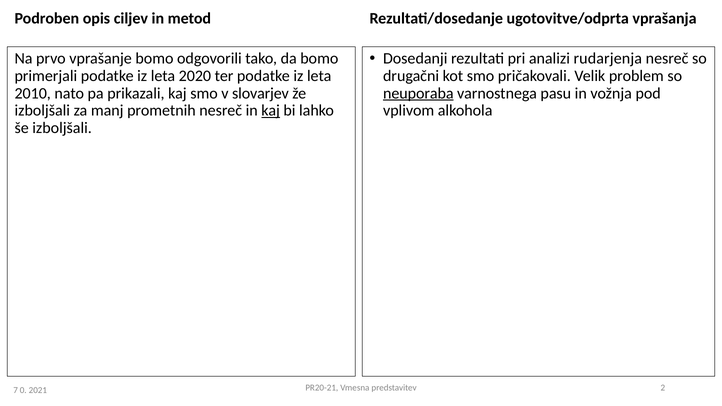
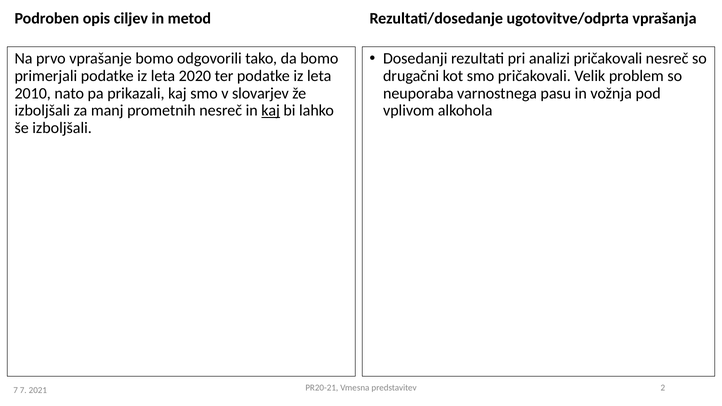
analizi rudarjenja: rudarjenja -> pričakovali
neuporaba underline: present -> none
7 0: 0 -> 7
